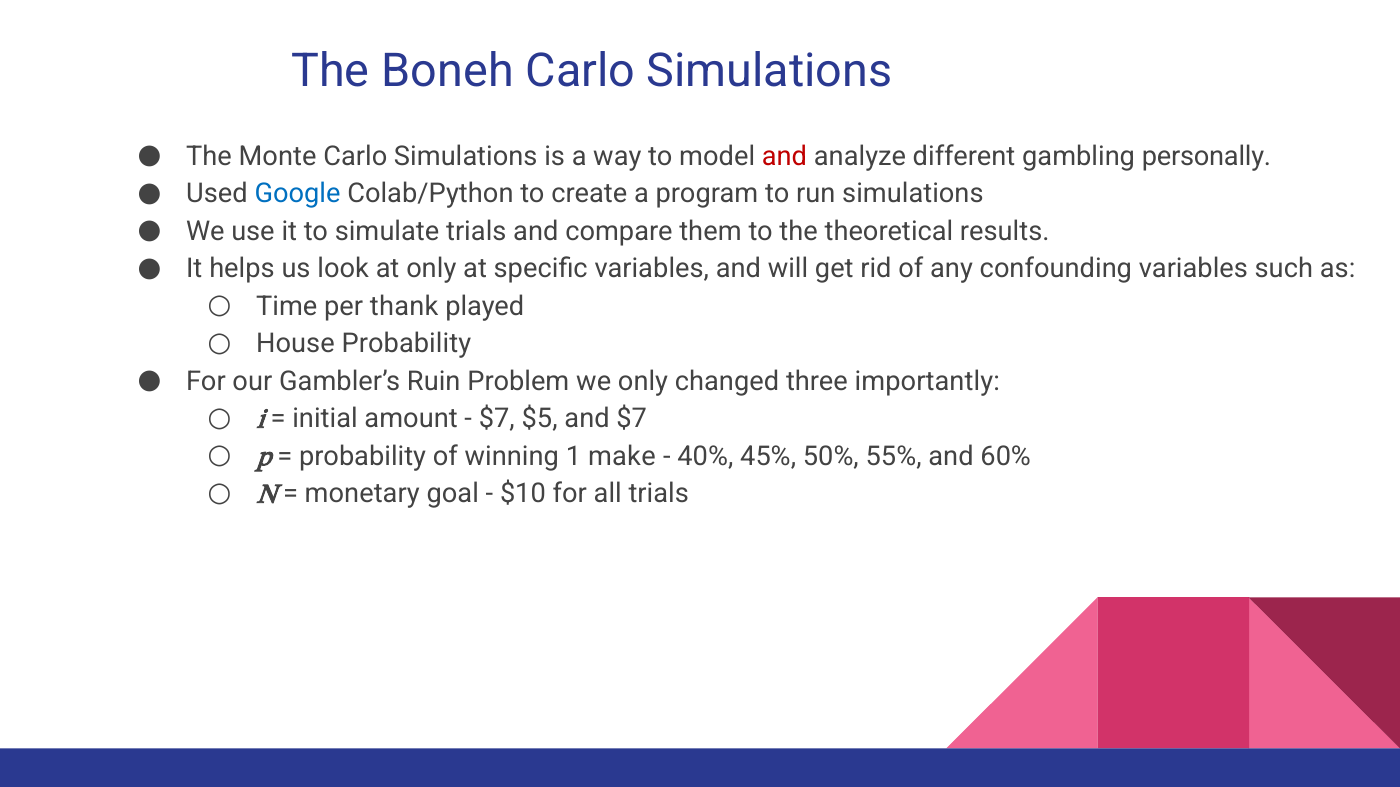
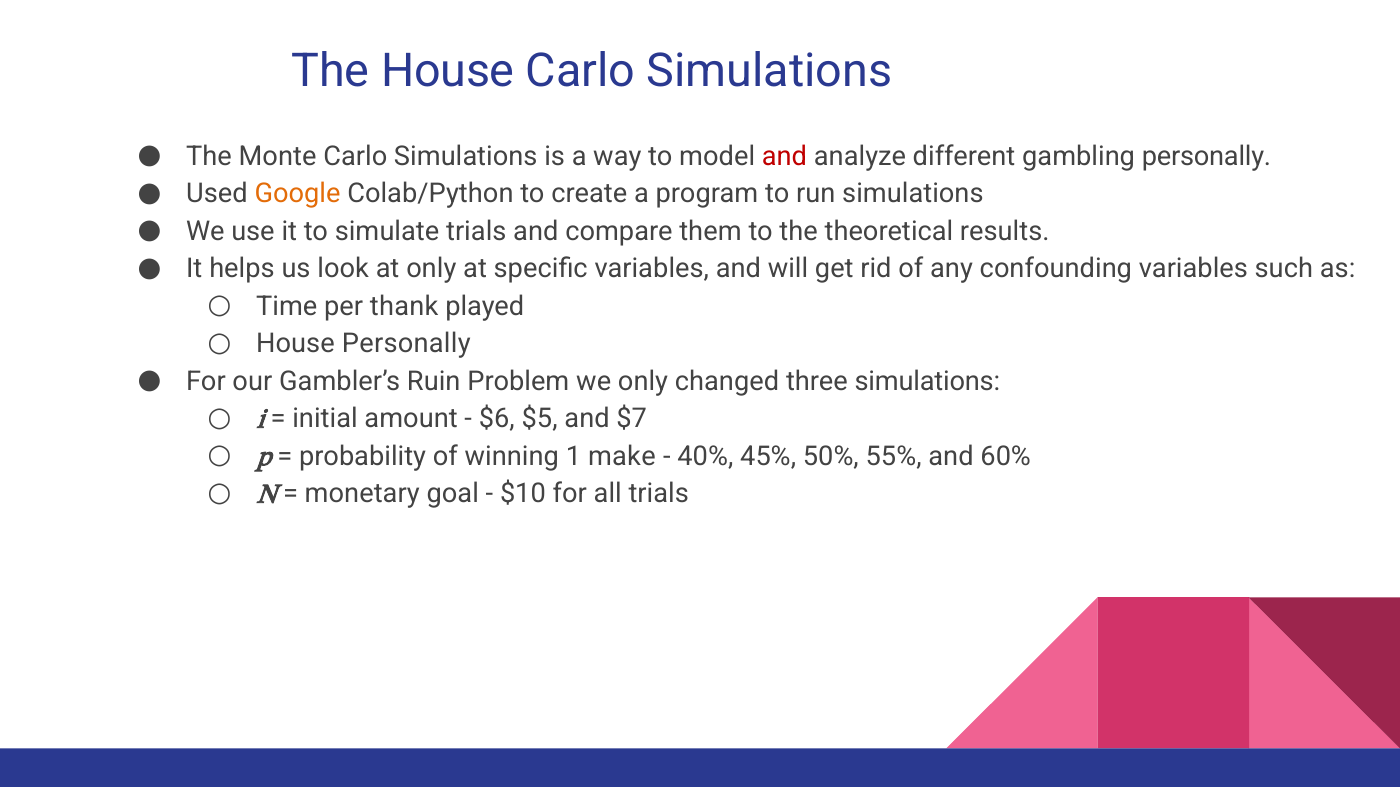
The Boneh: Boneh -> House
Google colour: blue -> orange
House Probability: Probability -> Personally
three importantly: importantly -> simulations
$7 at (497, 419): $7 -> $6
